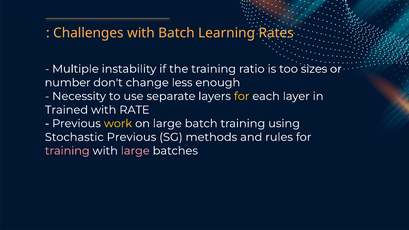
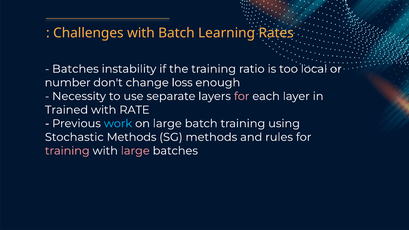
Multiple at (75, 69): Multiple -> Batches
sizes: sizes -> local
less: less -> loss
for at (242, 96) colour: yellow -> pink
work colour: yellow -> light blue
Stochastic Previous: Previous -> Methods
